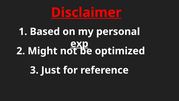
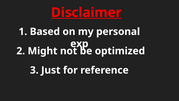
exp underline: present -> none
